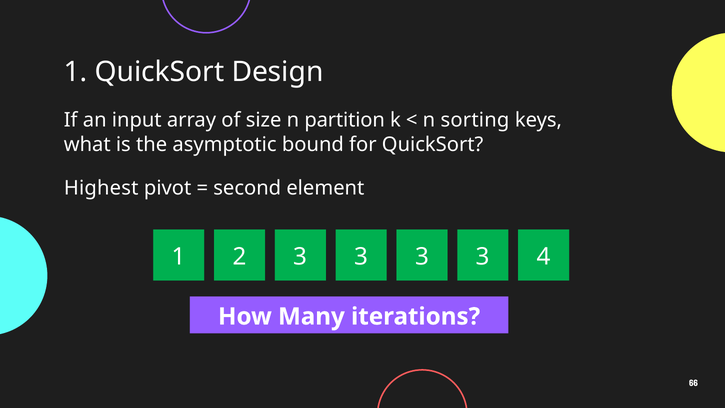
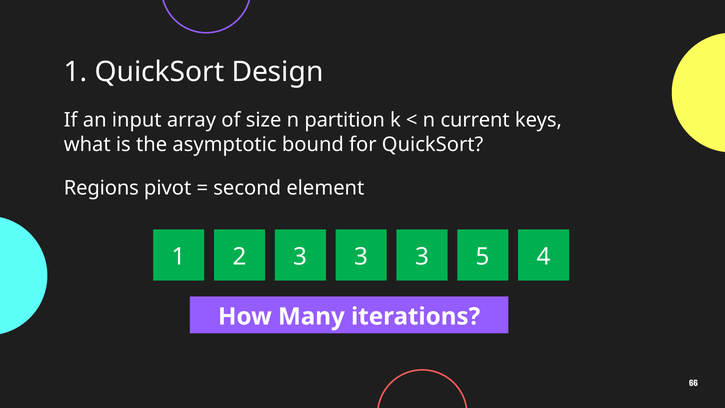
sorting: sorting -> current
Highest: Highest -> Regions
1 3 3: 3 -> 5
